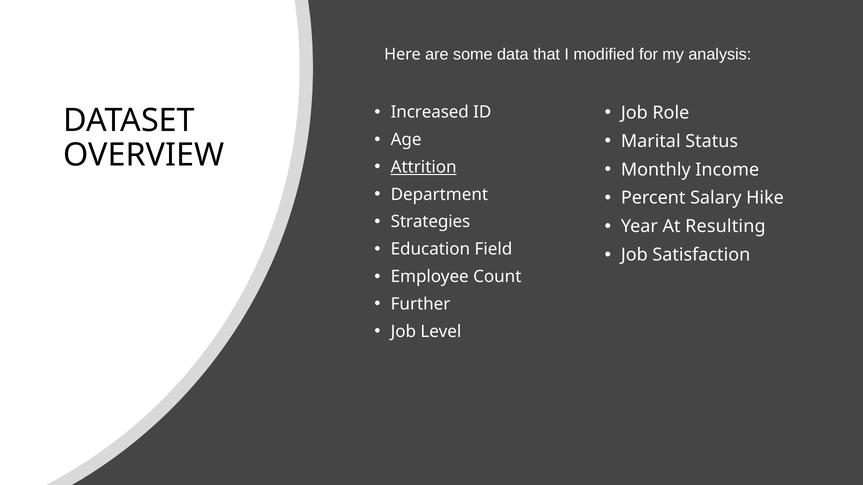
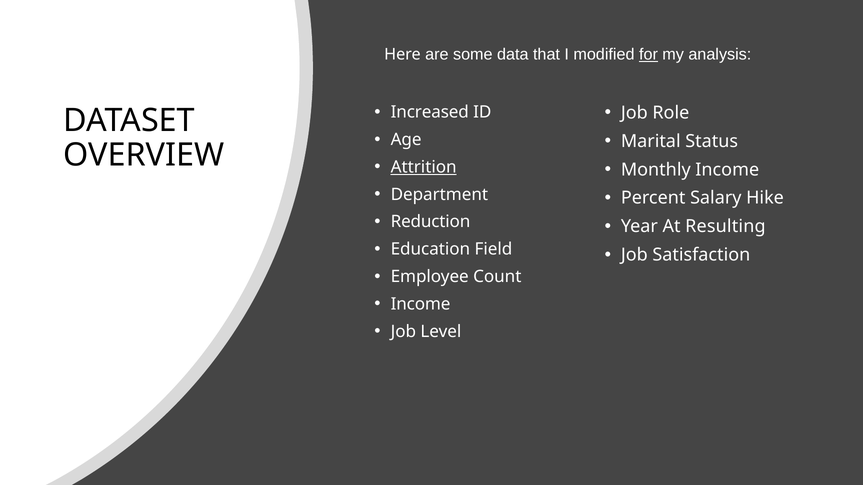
for underline: none -> present
Strategies: Strategies -> Reduction
Further at (421, 304): Further -> Income
